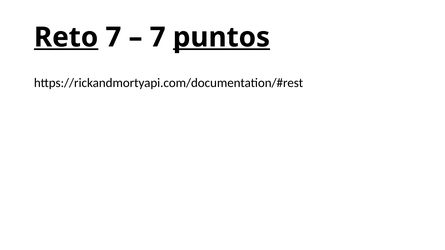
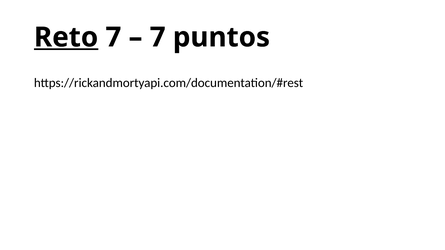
puntos underline: present -> none
